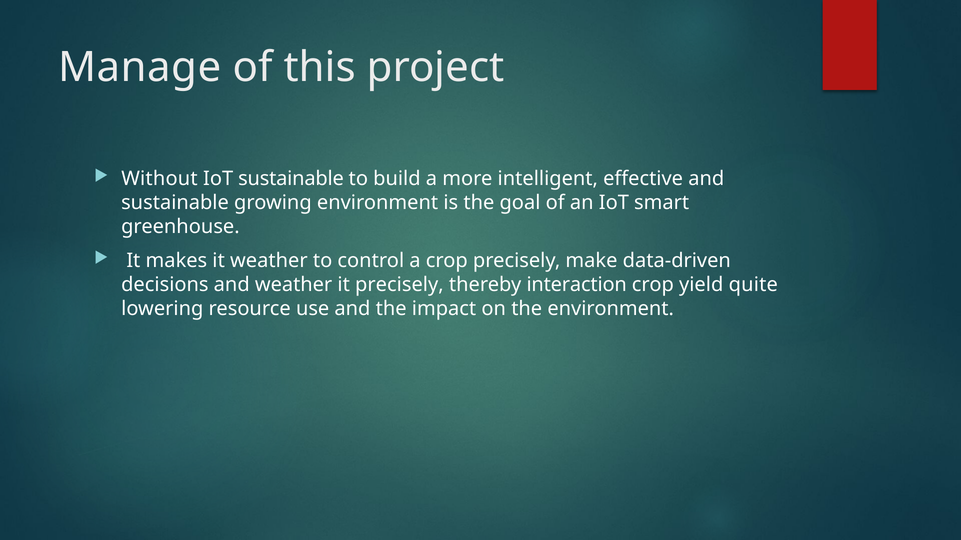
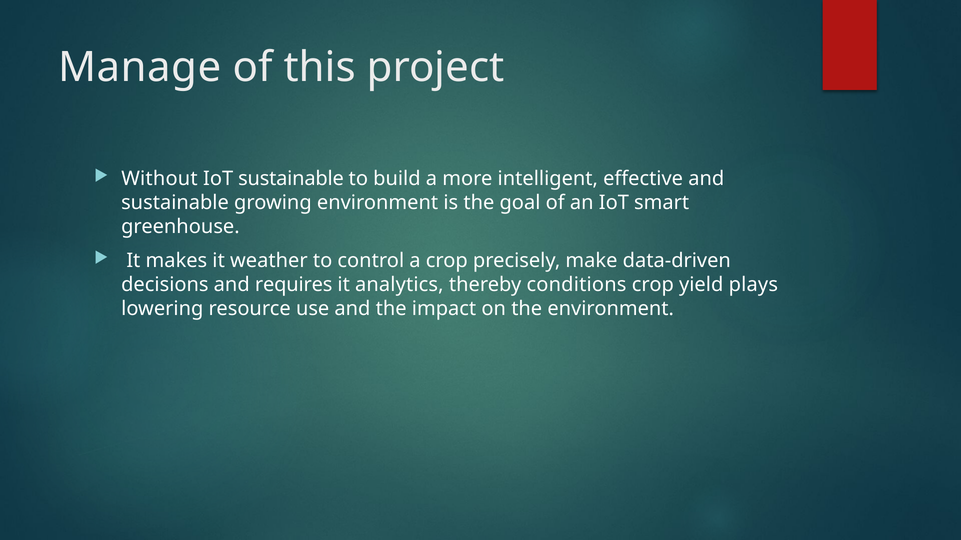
and weather: weather -> requires
it precisely: precisely -> analytics
interaction: interaction -> conditions
quite: quite -> plays
